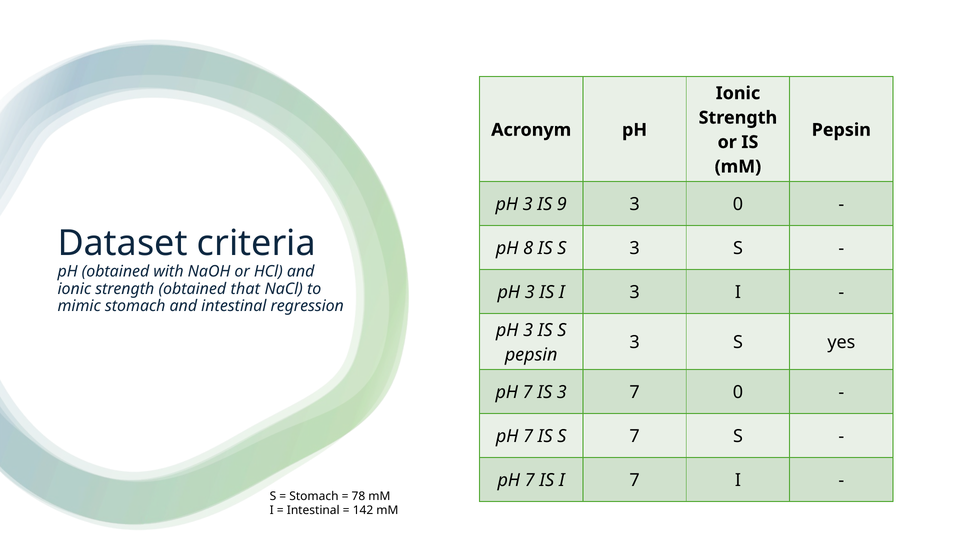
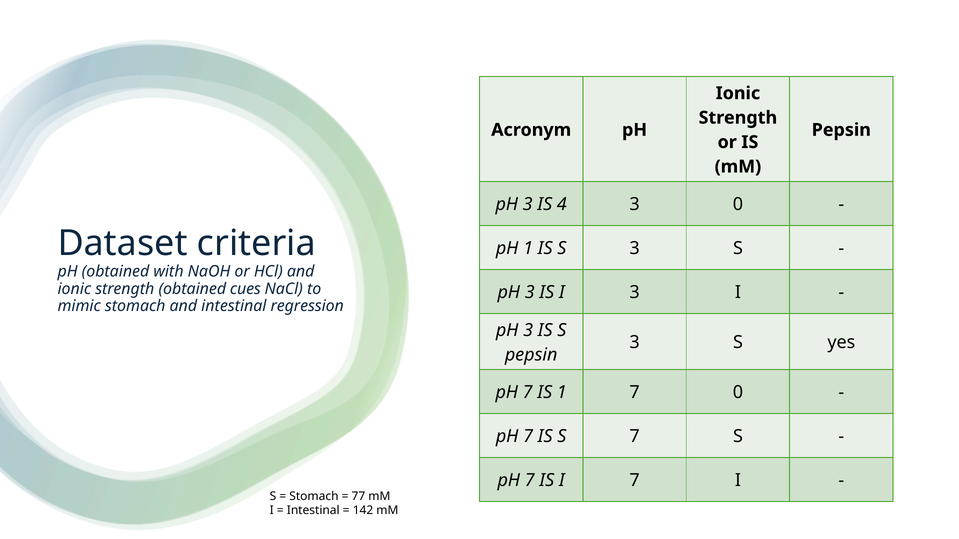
9: 9 -> 4
pH 8: 8 -> 1
that: that -> cues
IS 3: 3 -> 1
78: 78 -> 77
